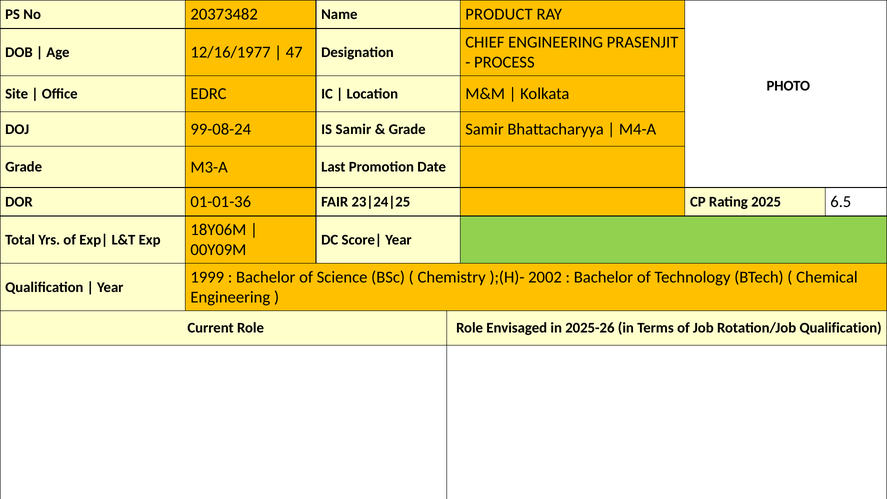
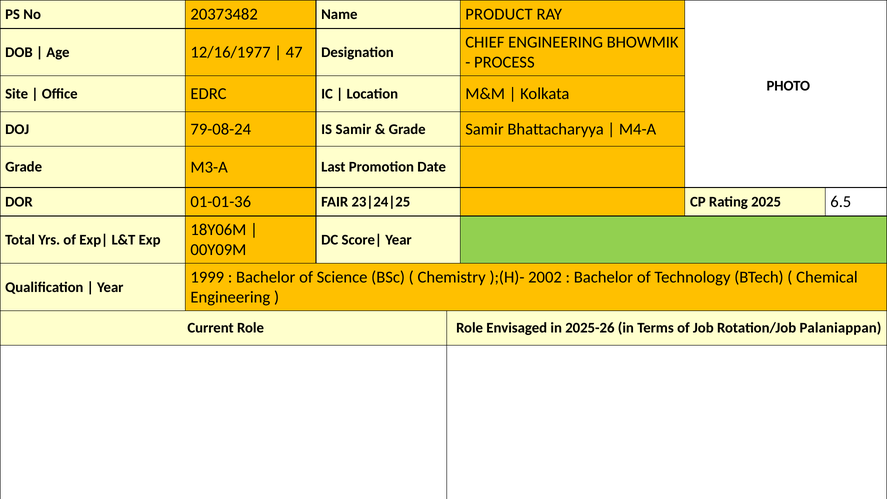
PRASENJIT: PRASENJIT -> BHOWMIK
99-08-24: 99-08-24 -> 79-08-24
Rotation/Job Qualification: Qualification -> Palaniappan
